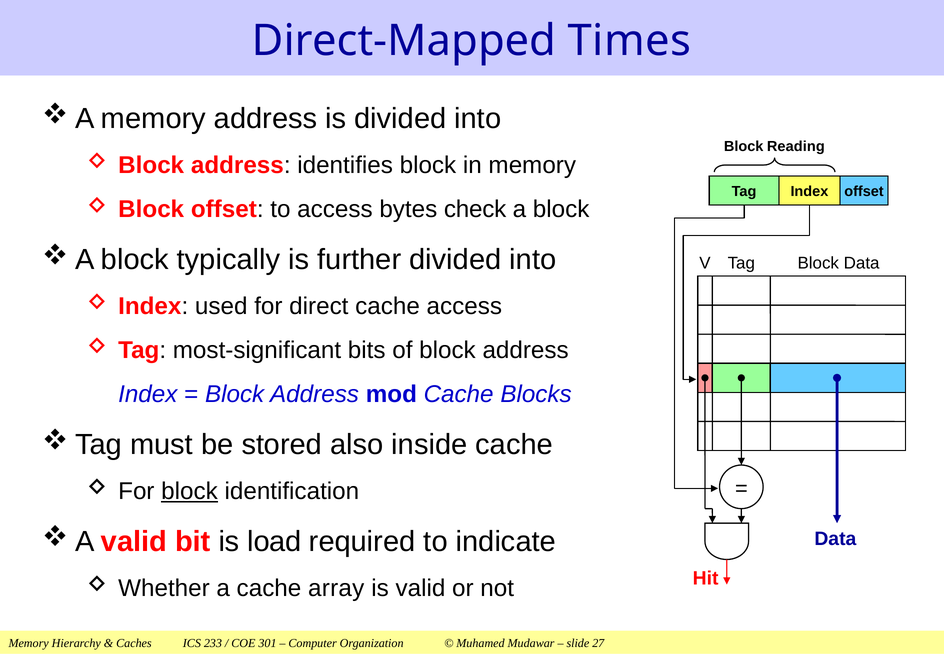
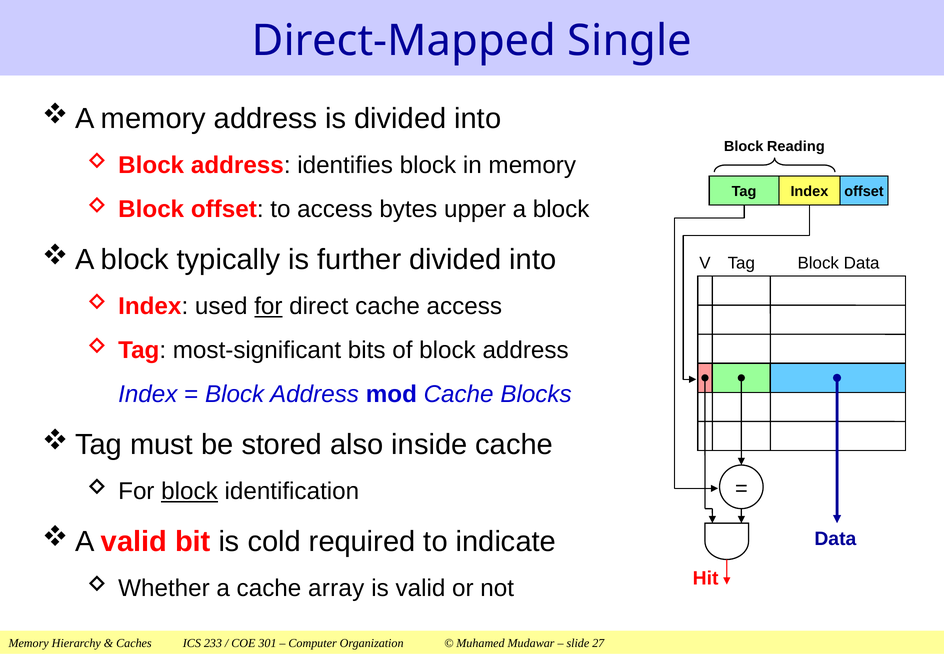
Times: Times -> Single
check: check -> upper
for at (268, 306) underline: none -> present
load: load -> cold
